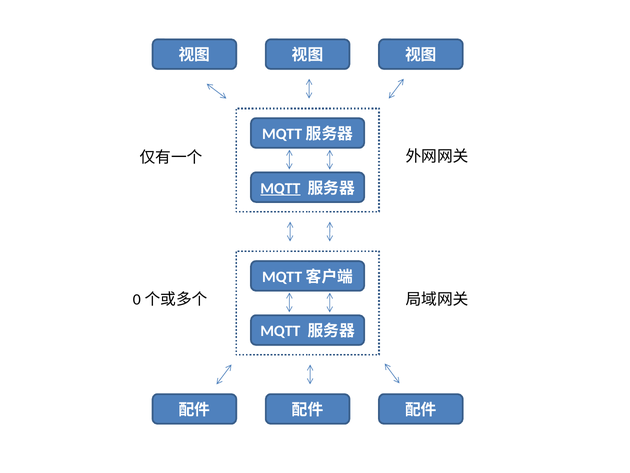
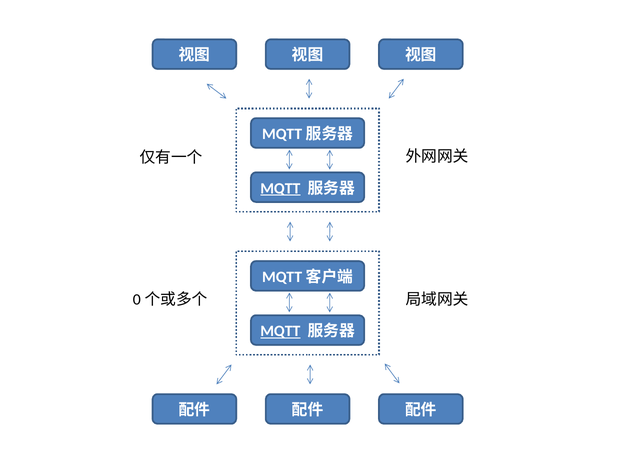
MQTT at (280, 331) underline: none -> present
